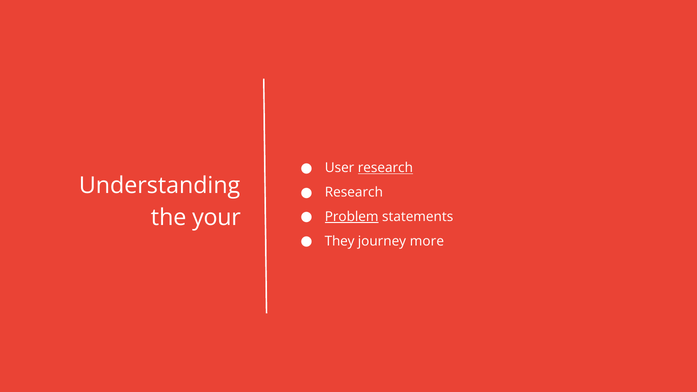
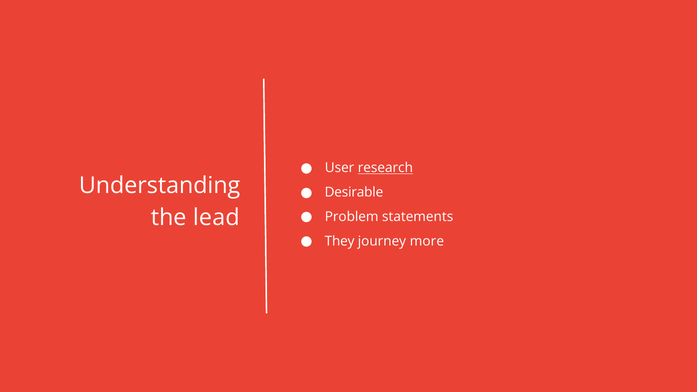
Research at (354, 192): Research -> Desirable
your: your -> lead
Problem underline: present -> none
